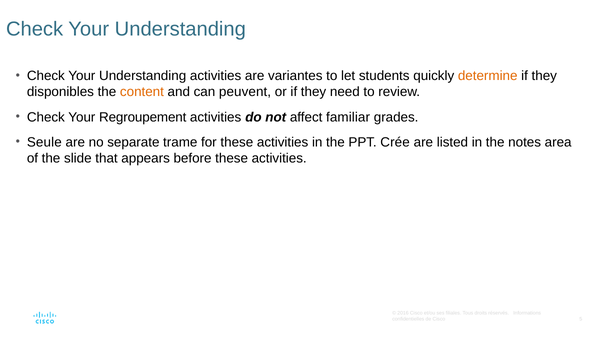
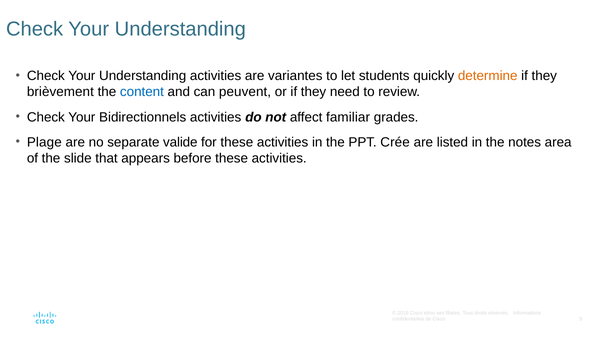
disponibles: disponibles -> brièvement
content colour: orange -> blue
Regroupement: Regroupement -> Bidirectionnels
Seule: Seule -> Plage
trame: trame -> valide
